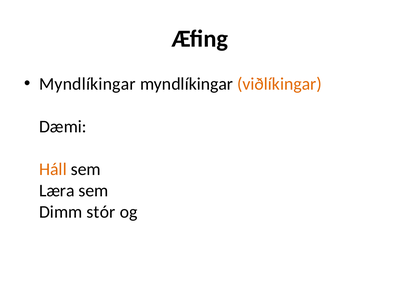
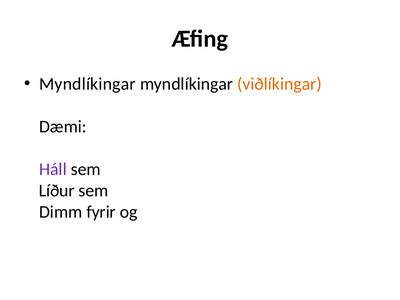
Háll colour: orange -> purple
Læra: Læra -> Líður
stór: stór -> fyrir
